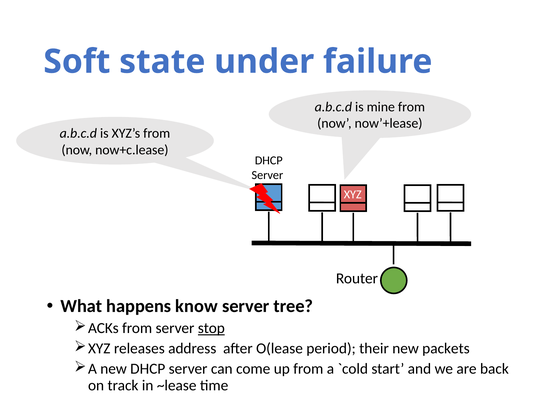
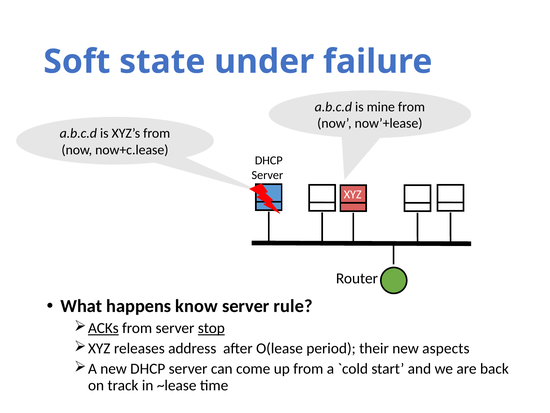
tree: tree -> rule
ACKs underline: none -> present
packets: packets -> aspects
